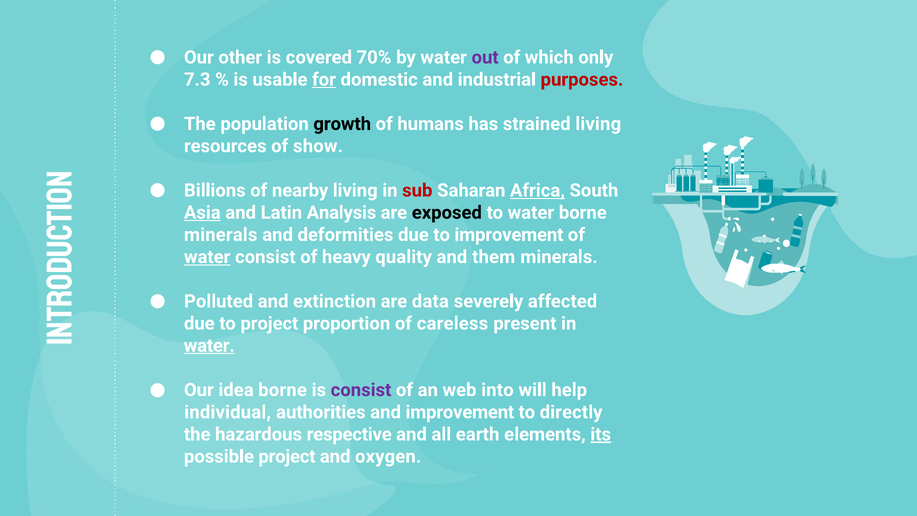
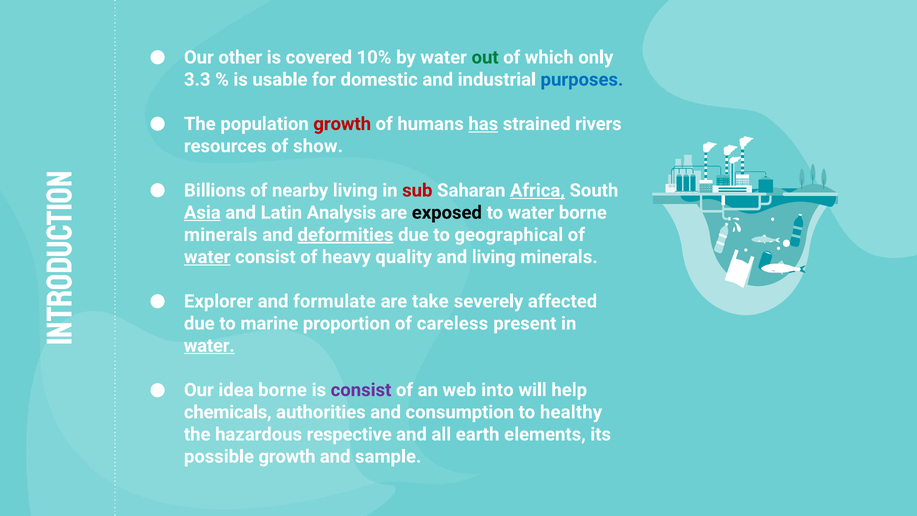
70%: 70% -> 10%
out colour: purple -> green
7.3: 7.3 -> 3.3
for underline: present -> none
purposes colour: red -> blue
growth at (342, 124) colour: black -> red
has underline: none -> present
strained living: living -> rivers
deformities underline: none -> present
to improvement: improvement -> geographical
and them: them -> living
Polluted: Polluted -> Explorer
extinction: extinction -> formulate
data: data -> take
to project: project -> marine
individual: individual -> chemicals
and improvement: improvement -> consumption
directly: directly -> healthy
its underline: present -> none
possible project: project -> growth
oxygen: oxygen -> sample
